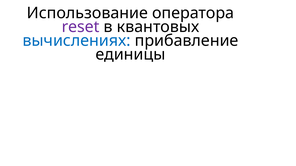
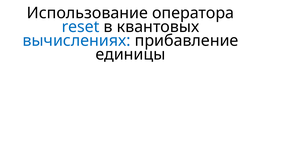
reset colour: purple -> blue
